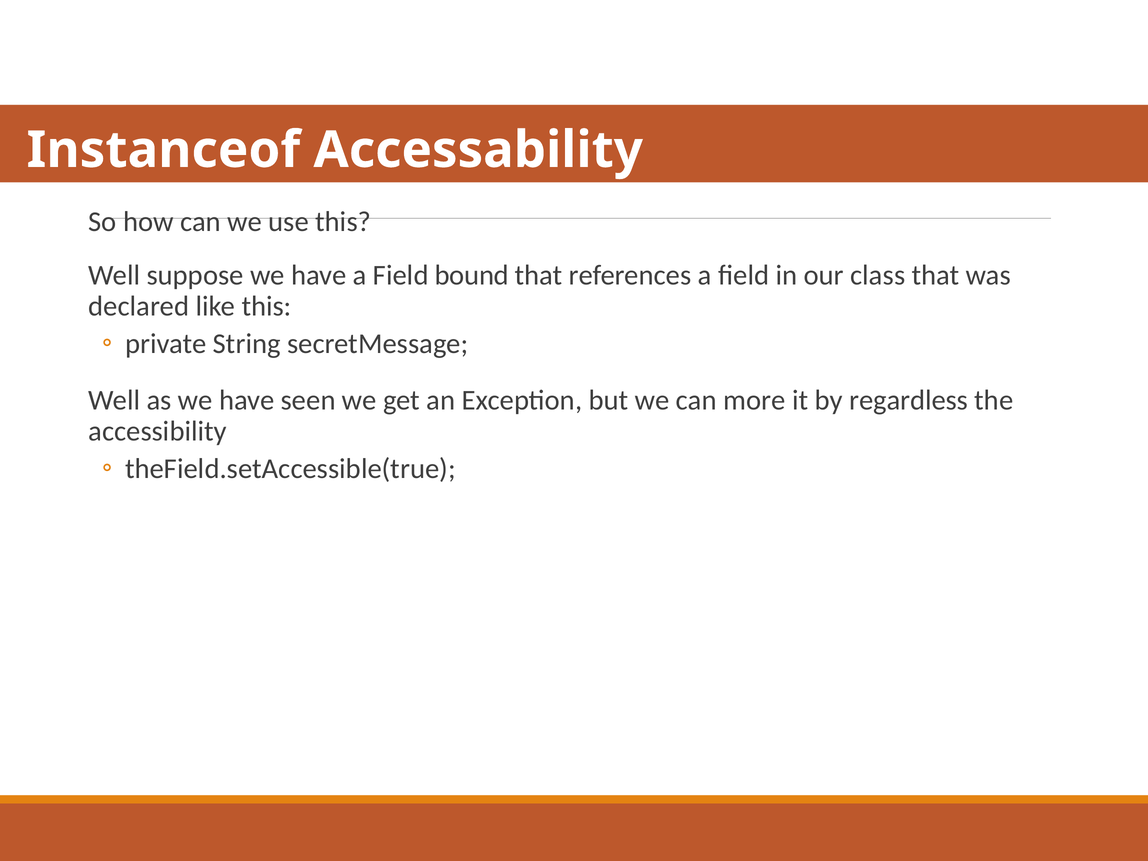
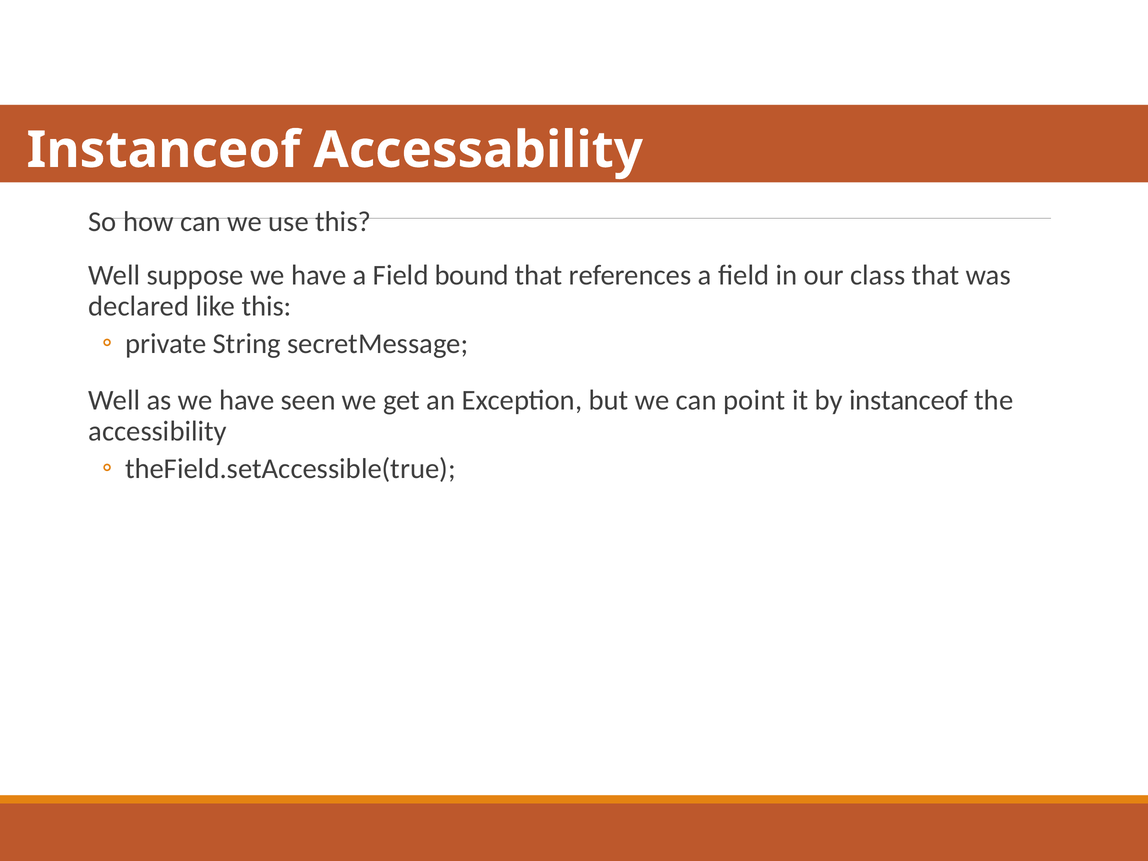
more: more -> point
by regardless: regardless -> instanceof
